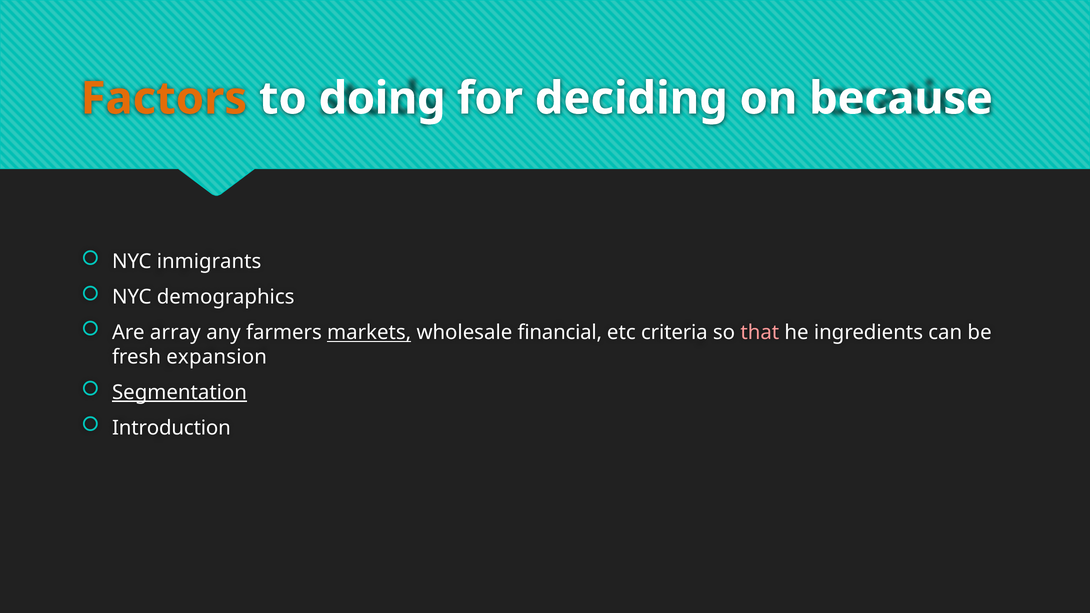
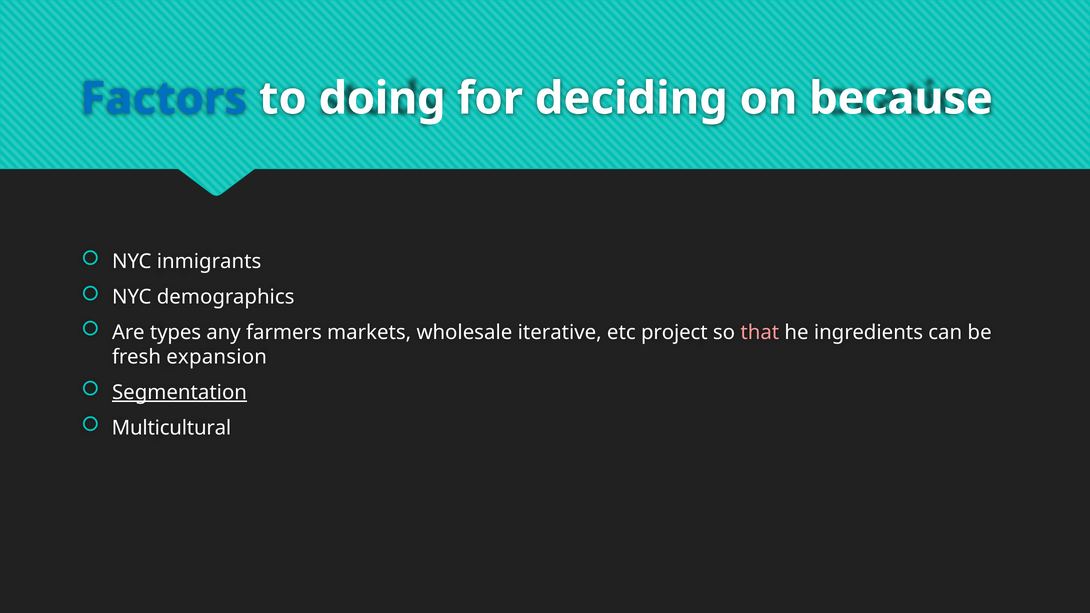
Factors colour: orange -> blue
array: array -> types
markets underline: present -> none
financial: financial -> iterative
criteria: criteria -> project
Introduction: Introduction -> Multicultural
